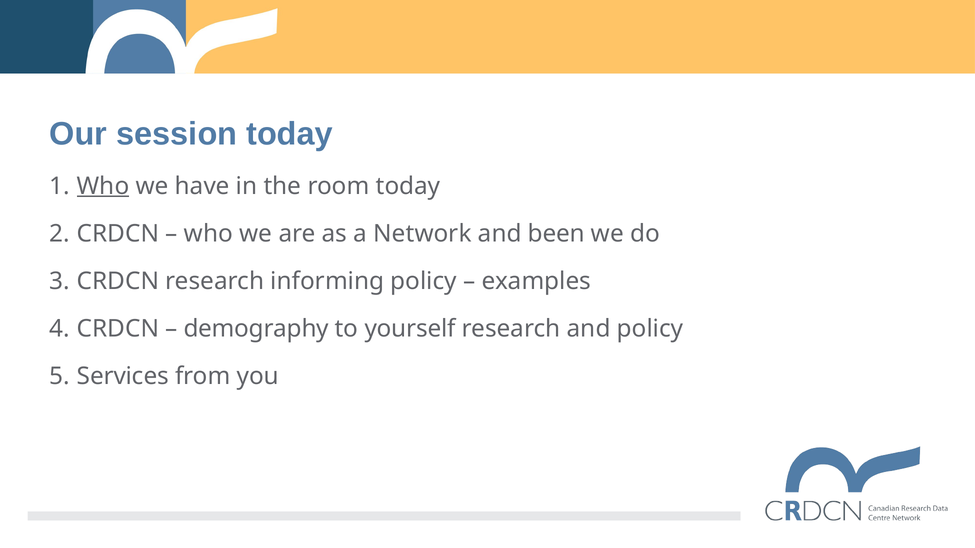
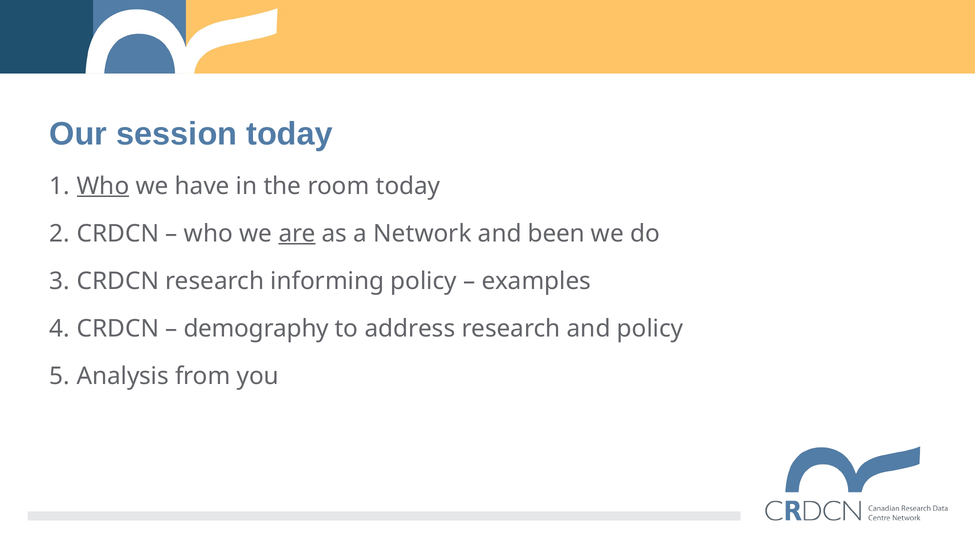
are underline: none -> present
yourself: yourself -> address
Services: Services -> Analysis
